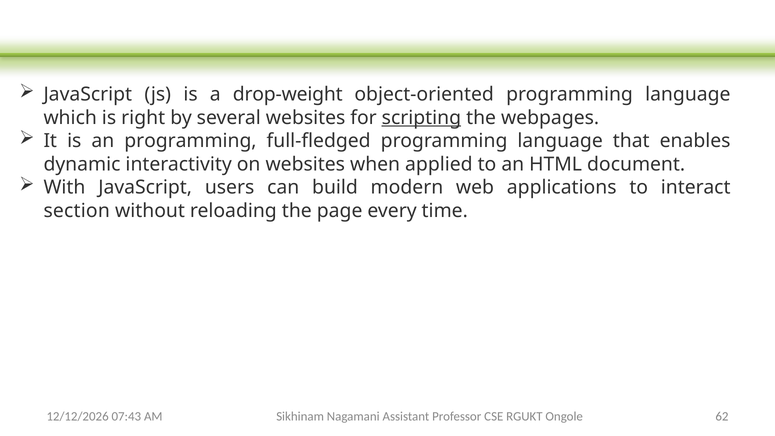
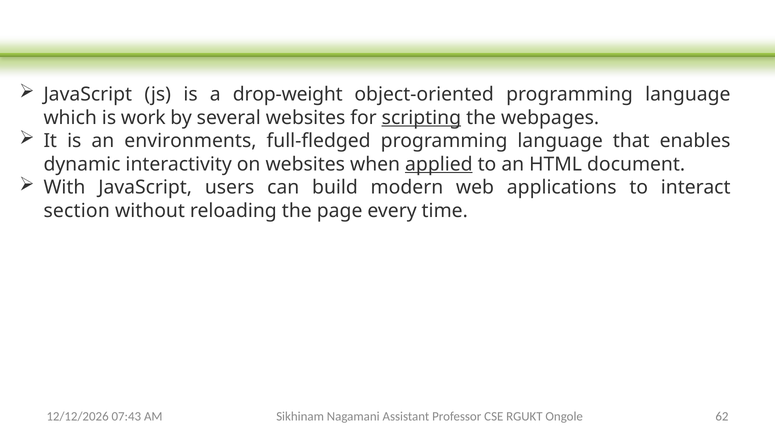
right: right -> work
an programming: programming -> environments
applied underline: none -> present
